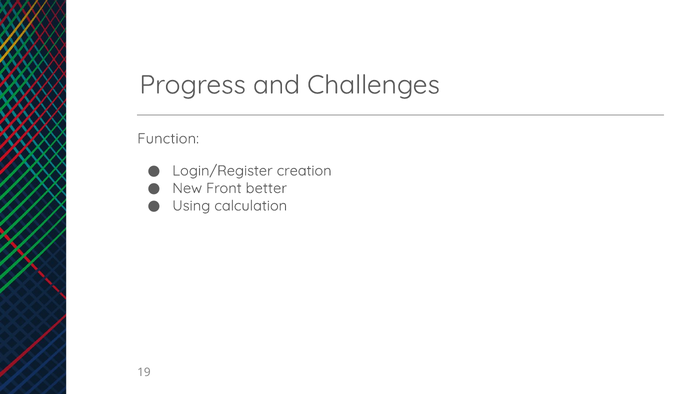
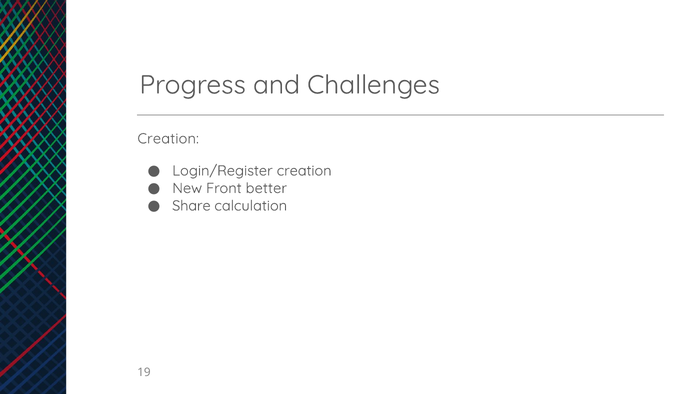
Function at (168, 139): Function -> Creation
Using: Using -> Share
